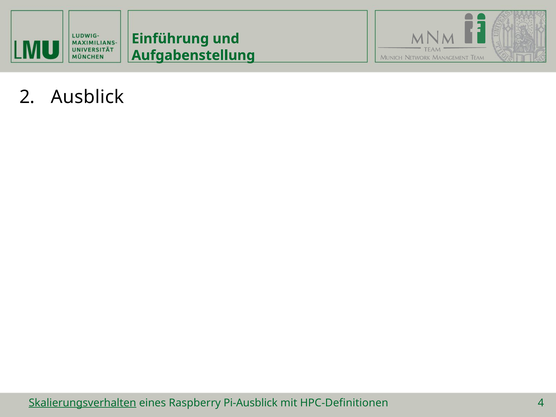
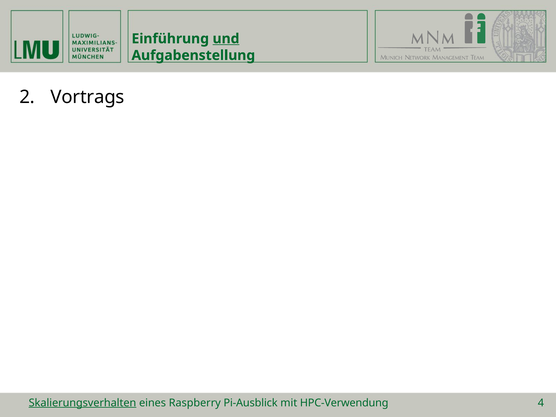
und underline: none -> present
Ausblick: Ausblick -> Vortrags
HPC-Definitionen: HPC-Definitionen -> HPC-Verwendung
